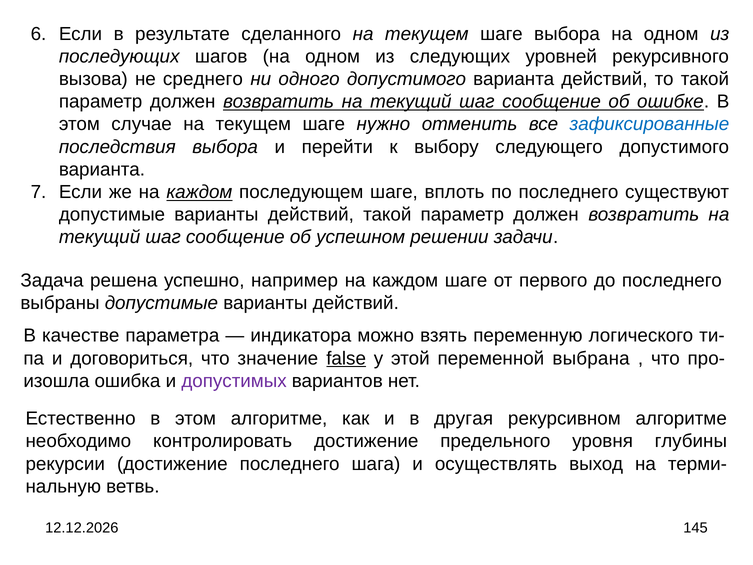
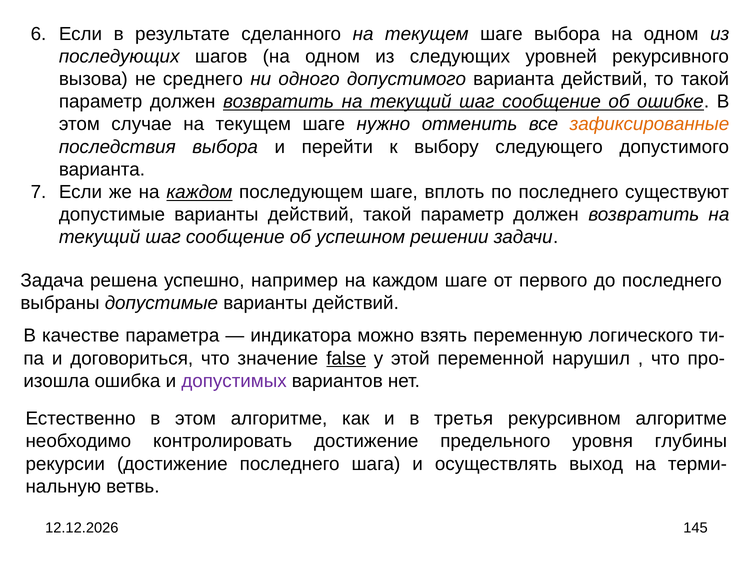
зафиксированные colour: blue -> orange
выбрана: выбрана -> нарушил
другая: другая -> третья
